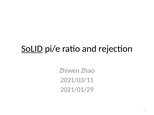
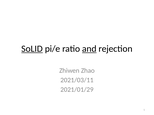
and underline: none -> present
